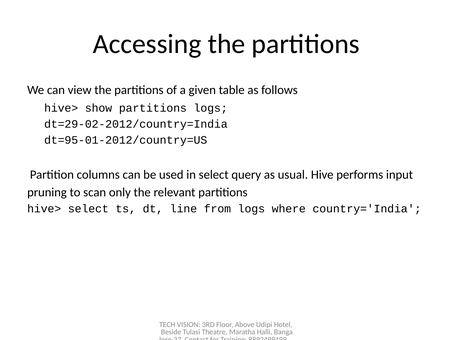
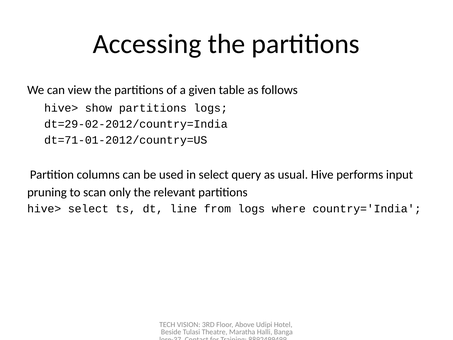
dt=95-01-2012/country=US: dt=95-01-2012/country=US -> dt=71-01-2012/country=US
